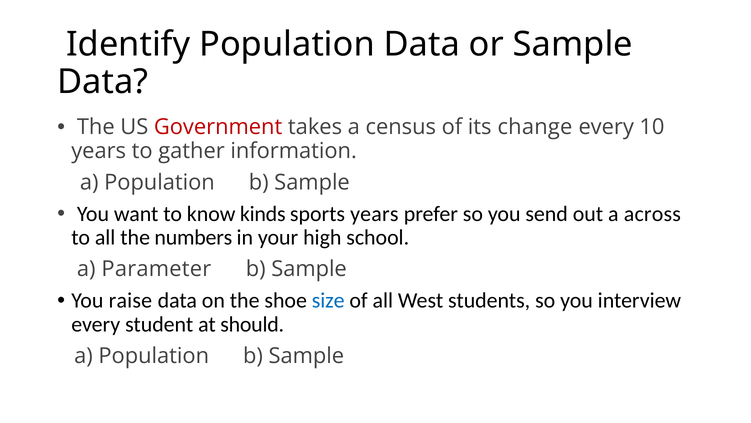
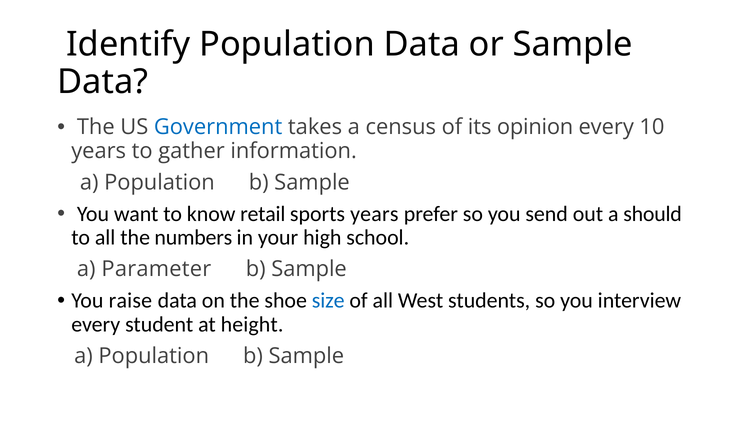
Government colour: red -> blue
change: change -> opinion
kinds: kinds -> retail
across: across -> should
should: should -> height
